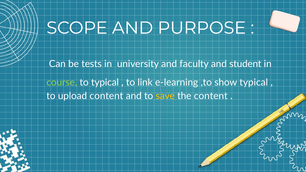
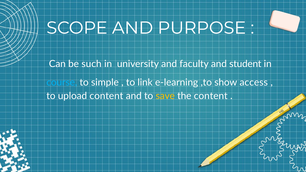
tests: tests -> such
course colour: light green -> light blue
to typical: typical -> simple
show typical: typical -> access
